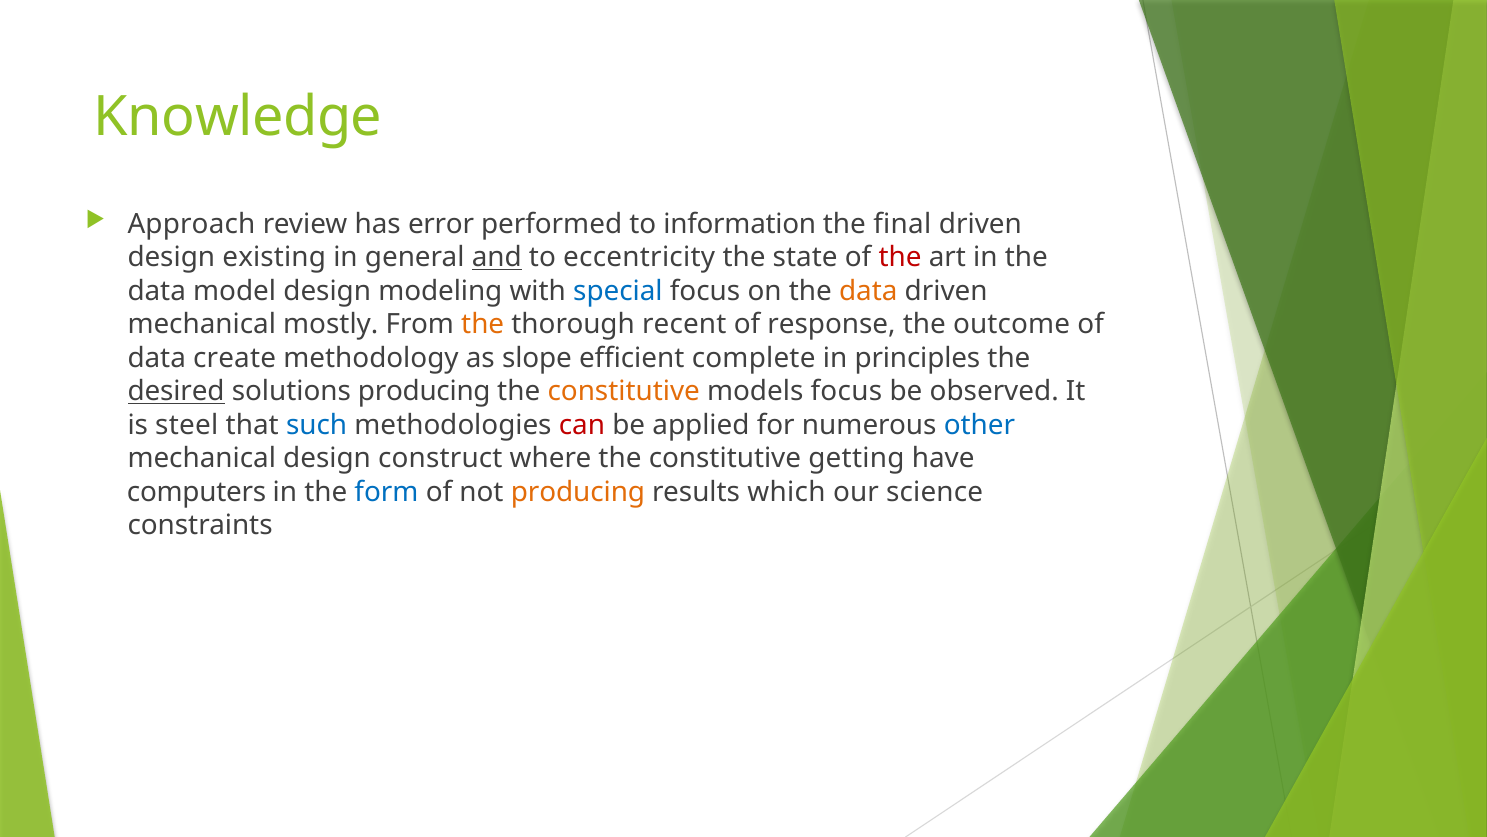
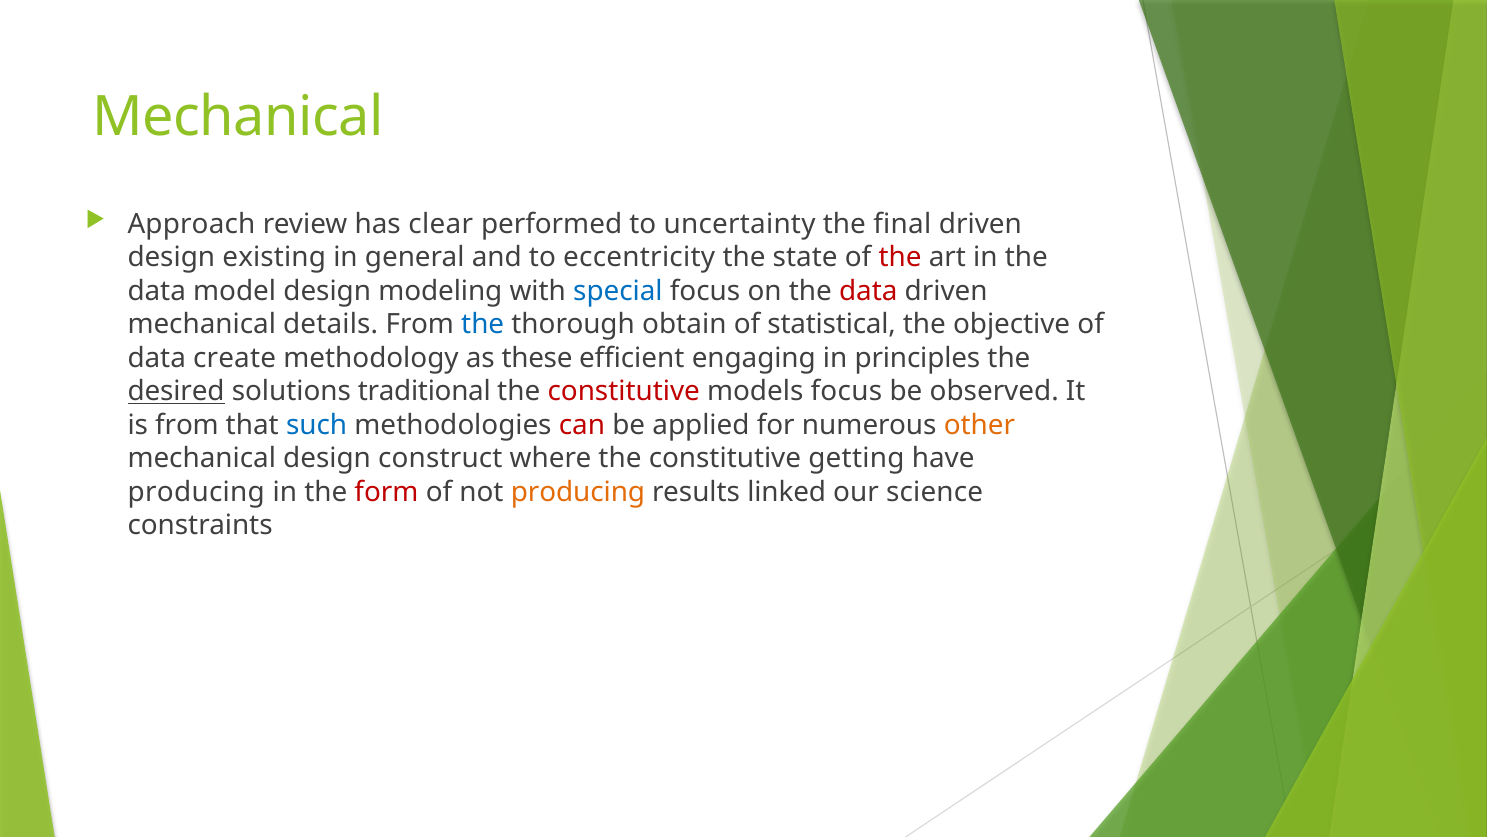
Knowledge at (238, 117): Knowledge -> Mechanical
error: error -> clear
information: information -> uncertainty
and underline: present -> none
data at (868, 291) colour: orange -> red
mostly: mostly -> details
the at (483, 324) colour: orange -> blue
recent: recent -> obtain
response: response -> statistical
outcome: outcome -> objective
slope: slope -> these
complete: complete -> engaging
solutions producing: producing -> traditional
constitutive at (624, 391) colour: orange -> red
is steel: steel -> from
other colour: blue -> orange
computers at (197, 492): computers -> producing
form colour: blue -> red
which: which -> linked
